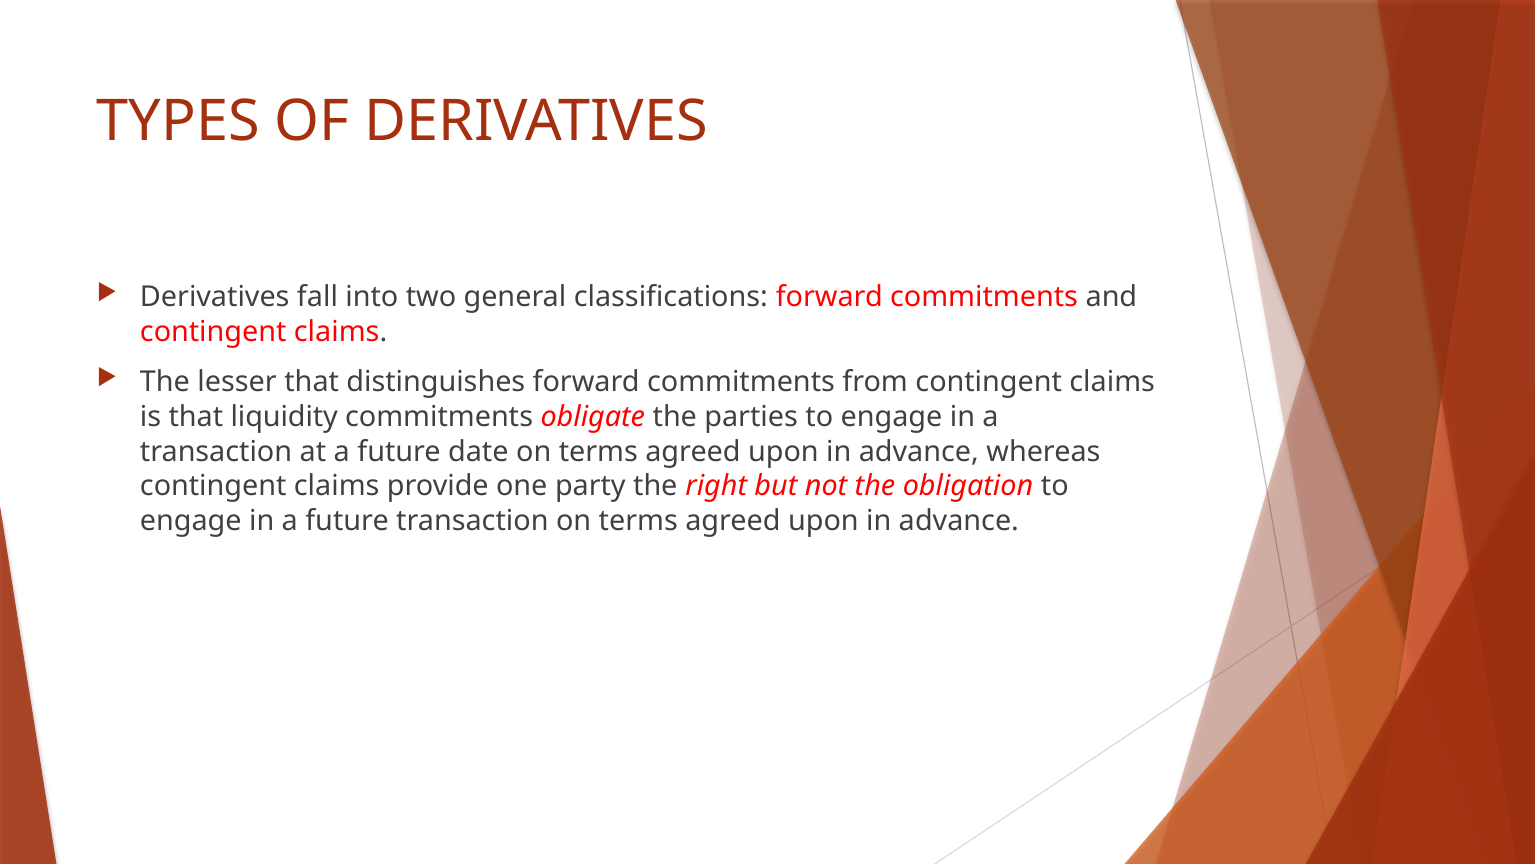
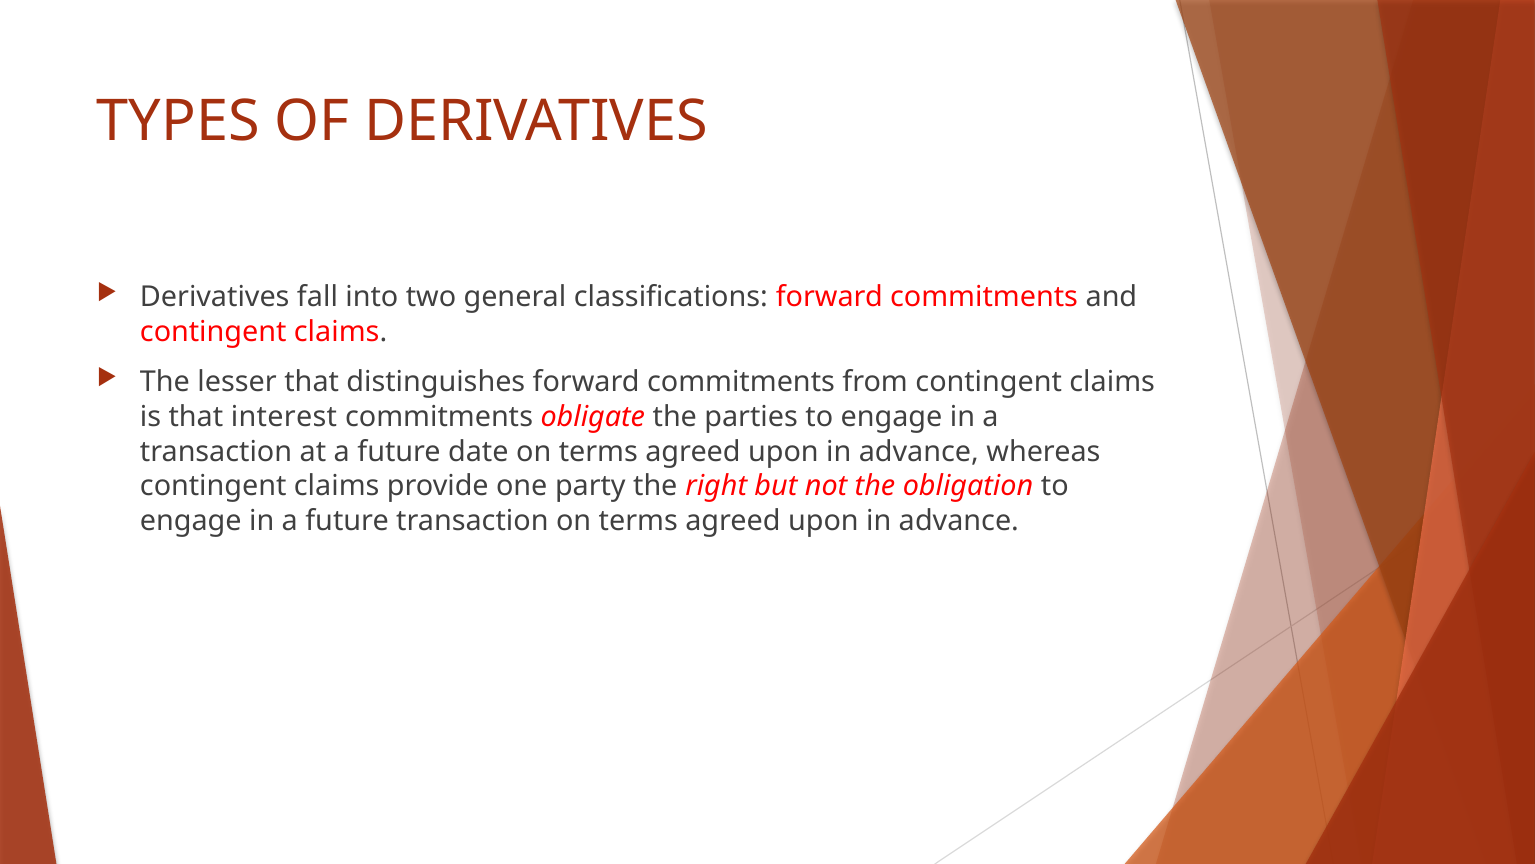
liquidity: liquidity -> interest
